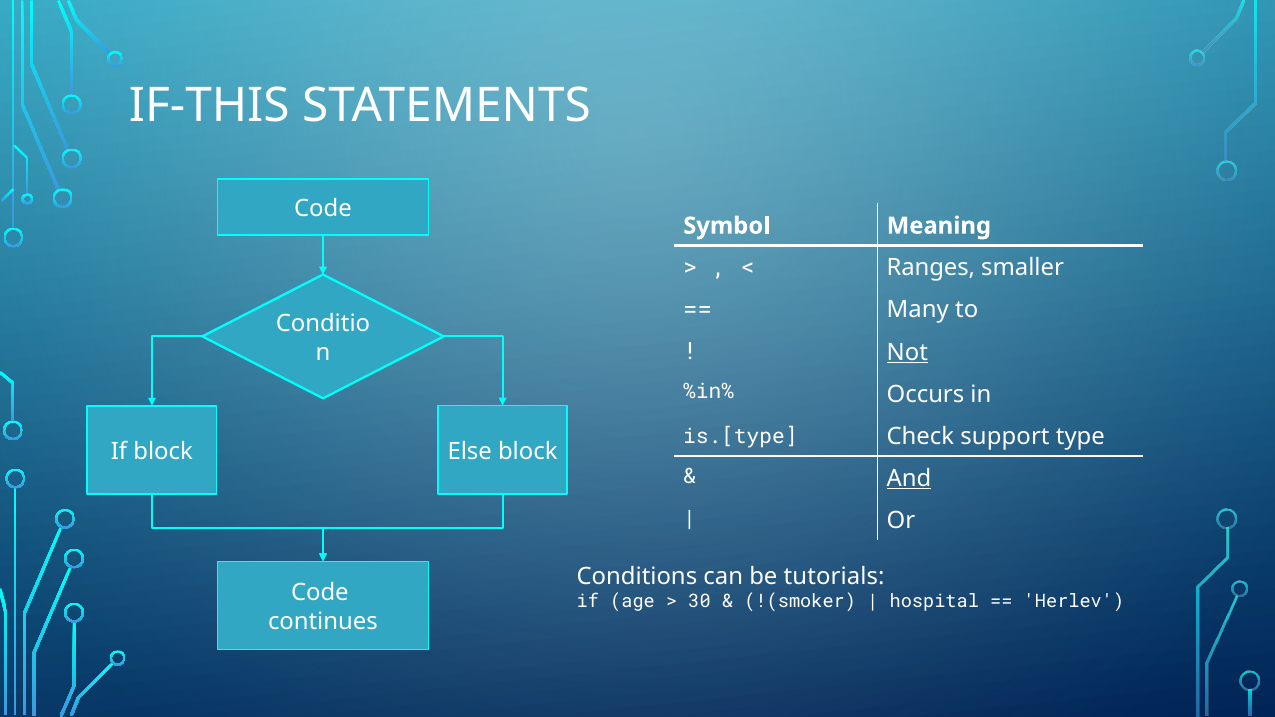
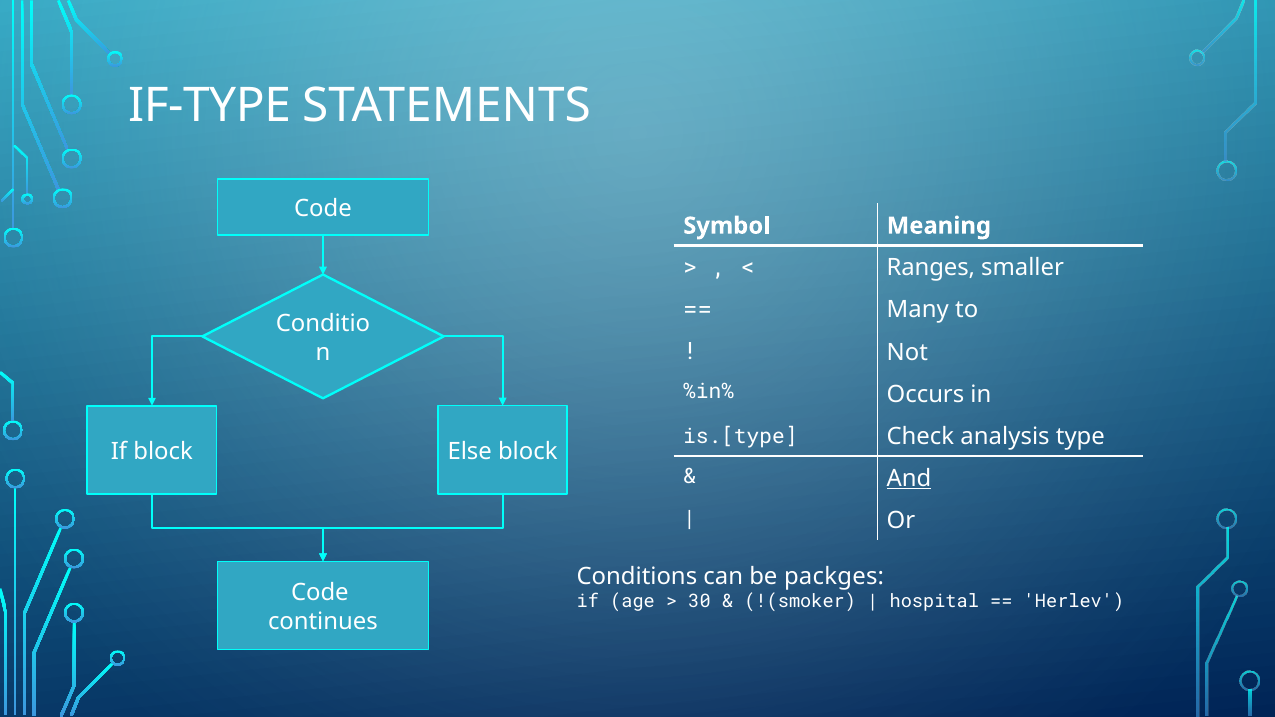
IF-THIS: IF-THIS -> IF-TYPE
Not underline: present -> none
support: support -> analysis
tutorials: tutorials -> packges
